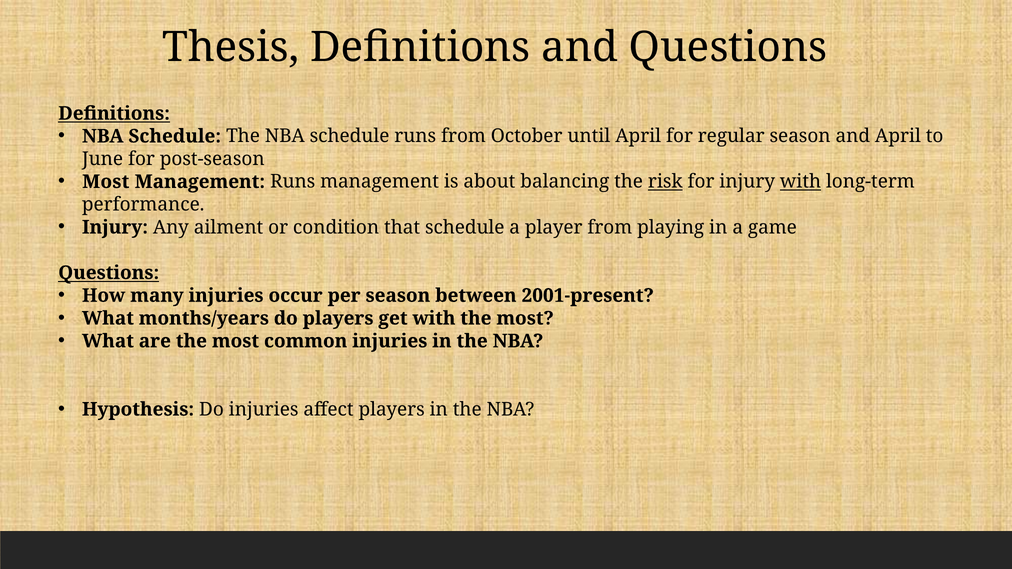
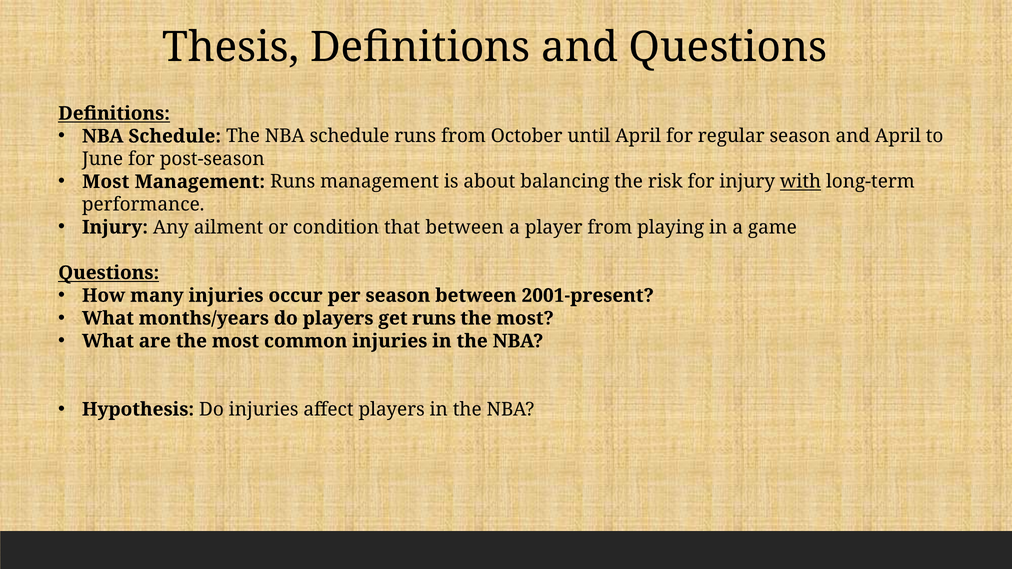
risk underline: present -> none
that schedule: schedule -> between
get with: with -> runs
